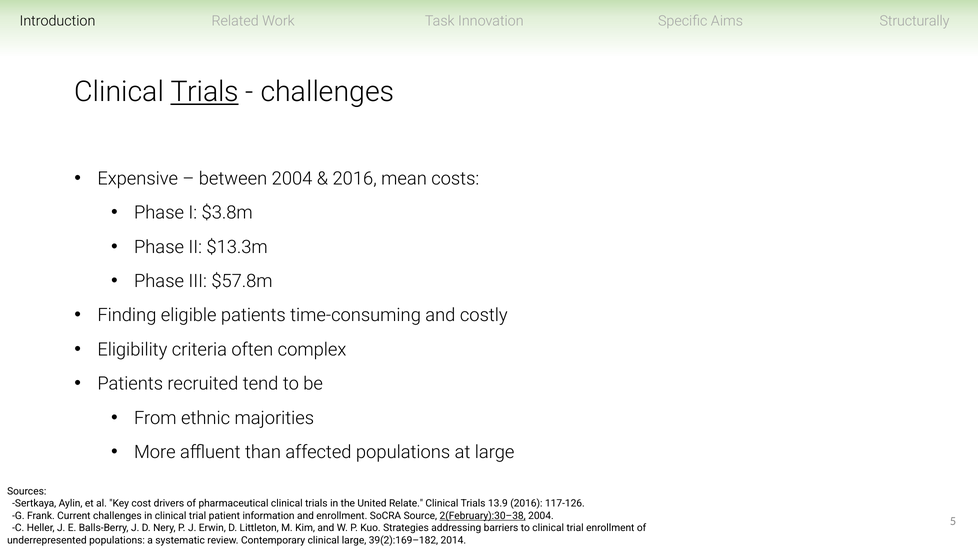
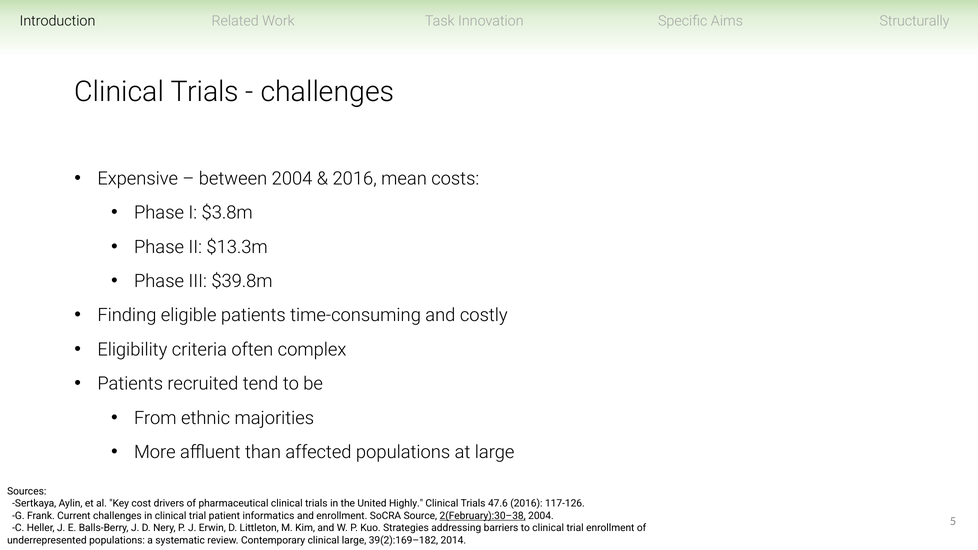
Trials at (205, 92) underline: present -> none
$57.8m: $57.8m -> $39.8m
Relate: Relate -> Highly
13.9: 13.9 -> 47.6
information: information -> informatics
